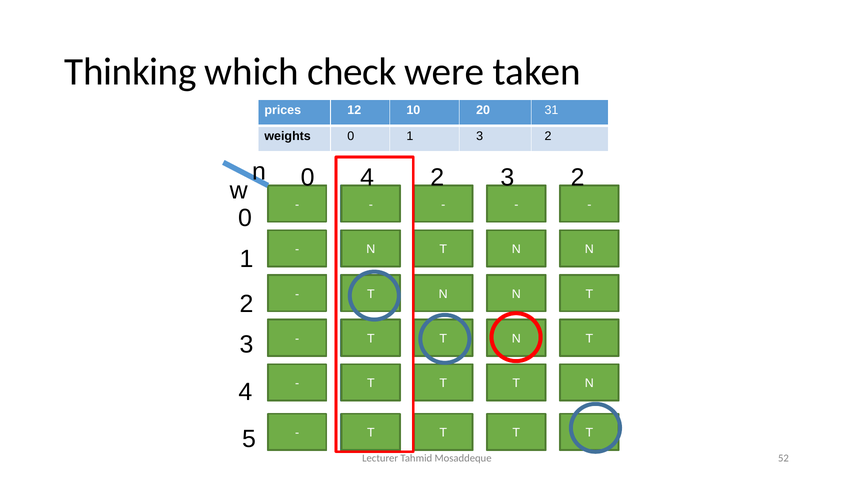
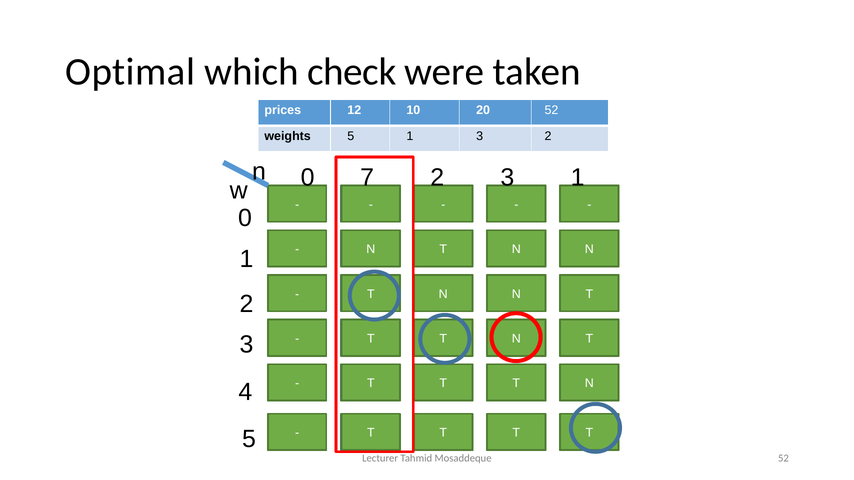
Thinking: Thinking -> Optimal
20 31: 31 -> 52
weights 0: 0 -> 5
0 4: 4 -> 7
2 3 2: 2 -> 1
